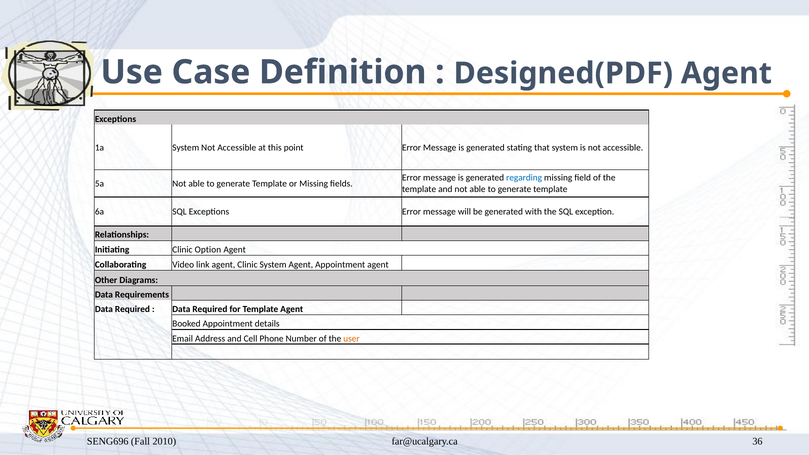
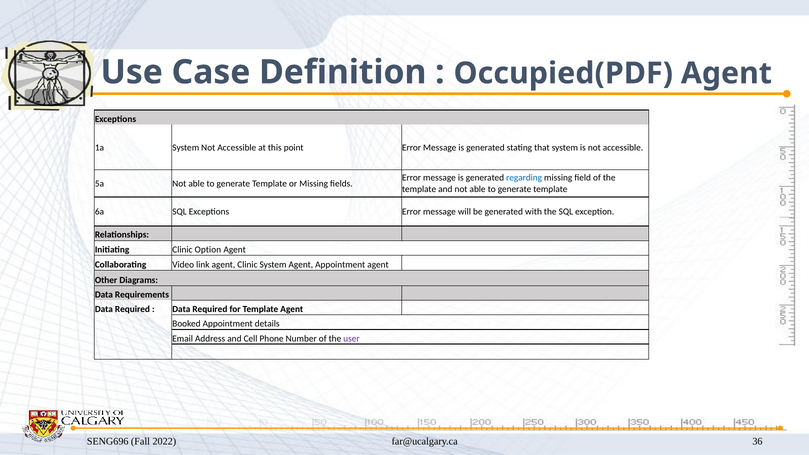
Designed(PDF: Designed(PDF -> Occupied(PDF
user colour: orange -> purple
2010: 2010 -> 2022
